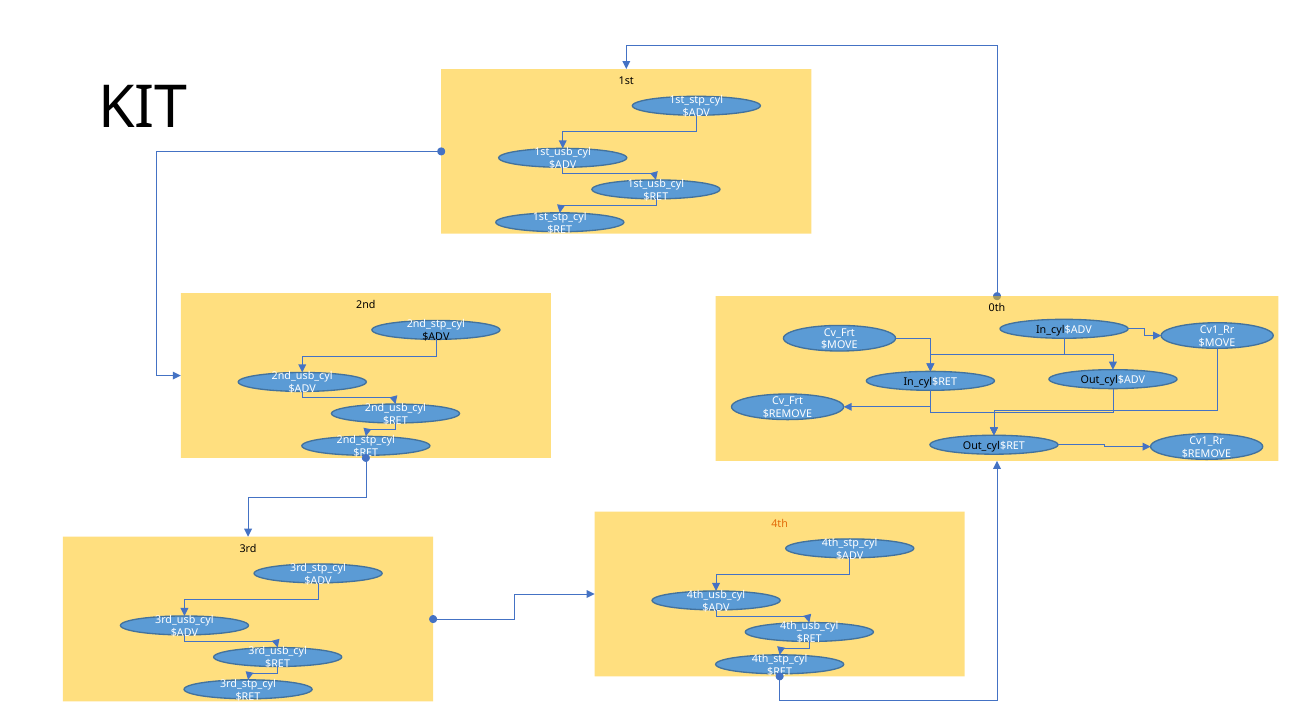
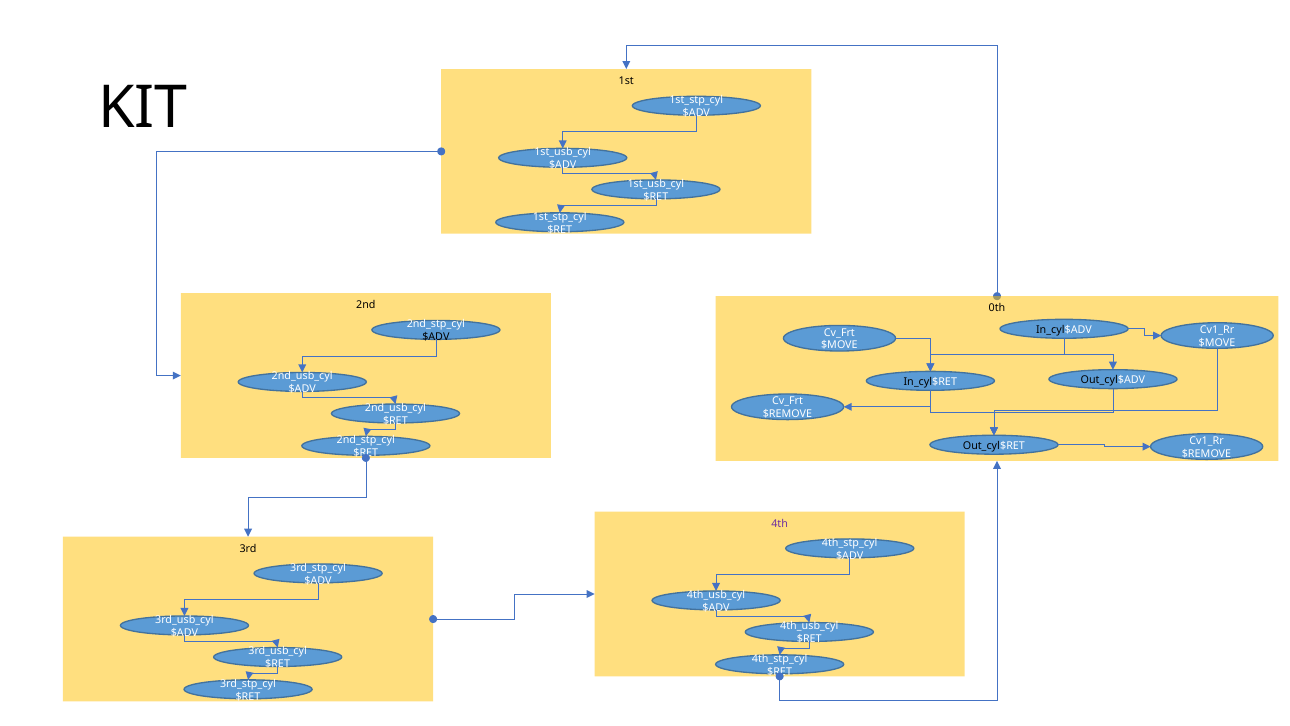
4th colour: orange -> purple
